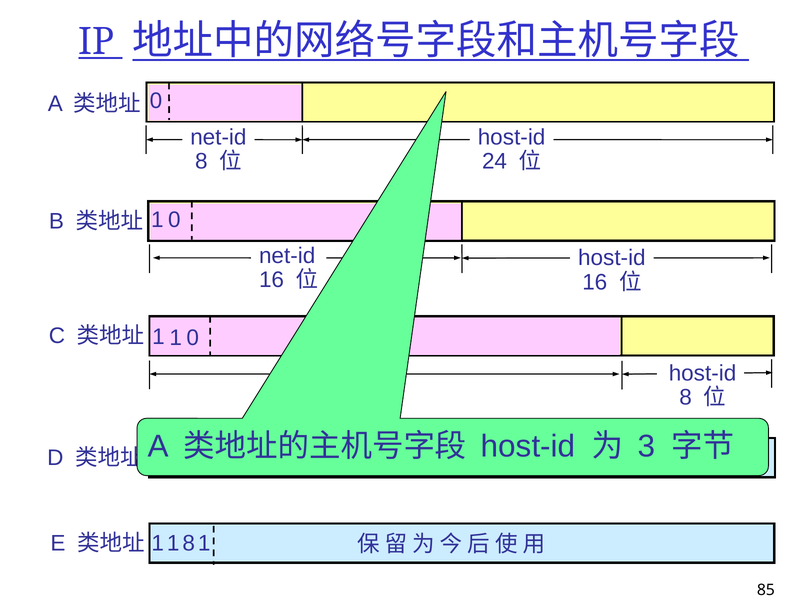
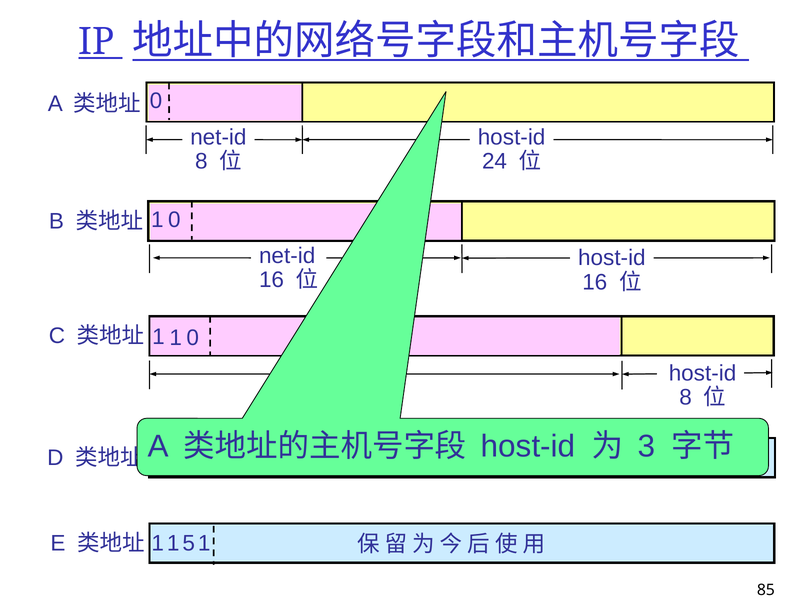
1 8: 8 -> 5
